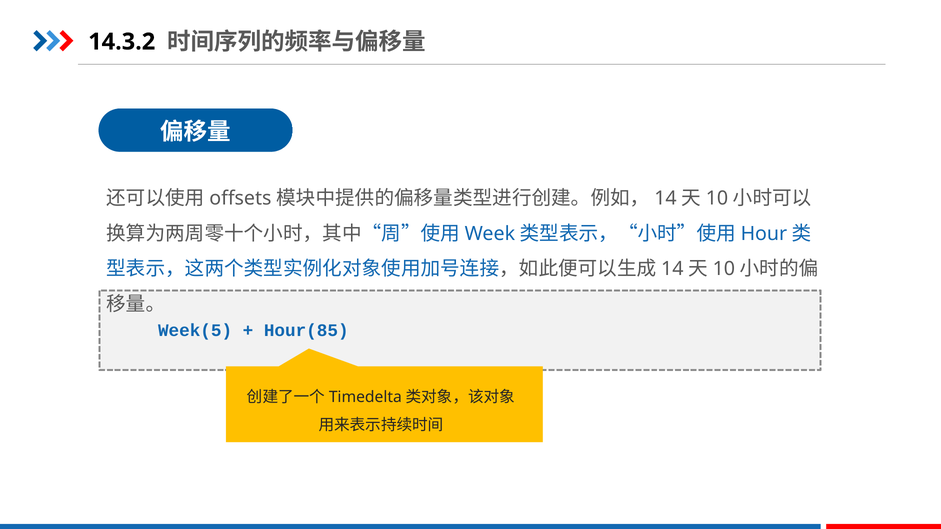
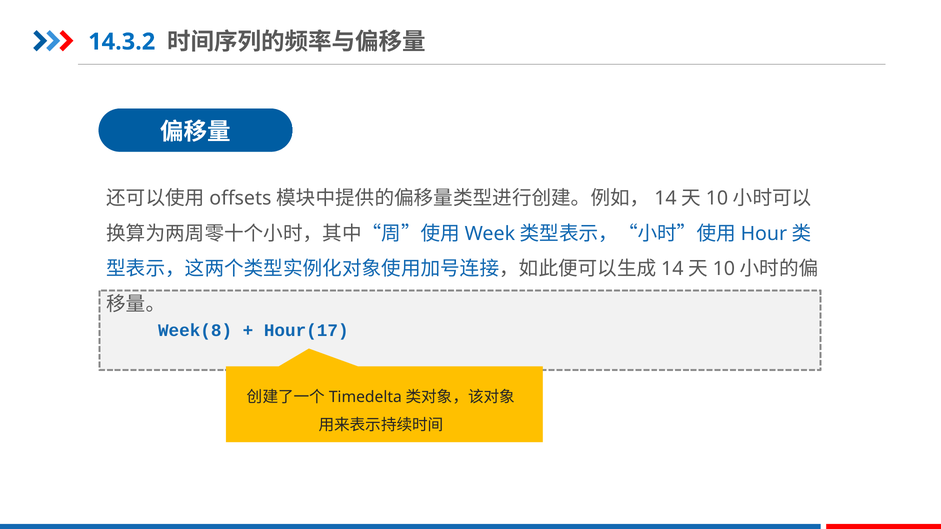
14.3.2 colour: black -> blue
Week(5: Week(5 -> Week(8
Hour(85: Hour(85 -> Hour(17
